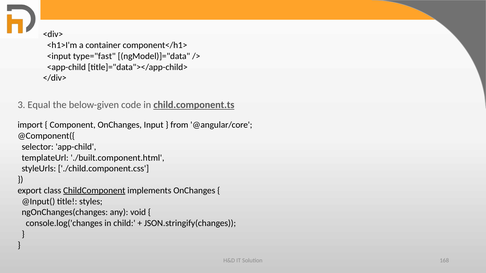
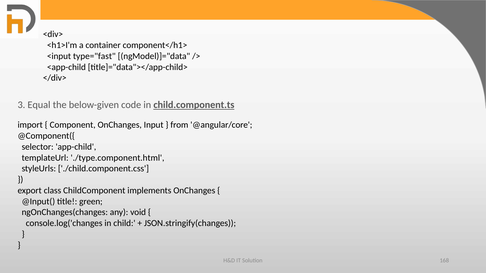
./built.component.html: ./built.component.html -> ./type.component.html
ChildComponent underline: present -> none
styles: styles -> green
